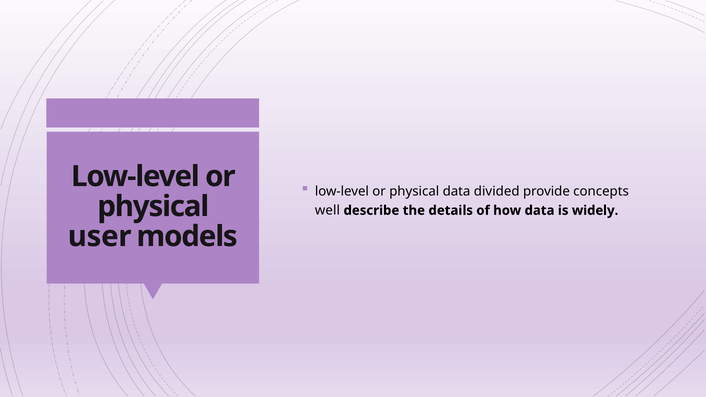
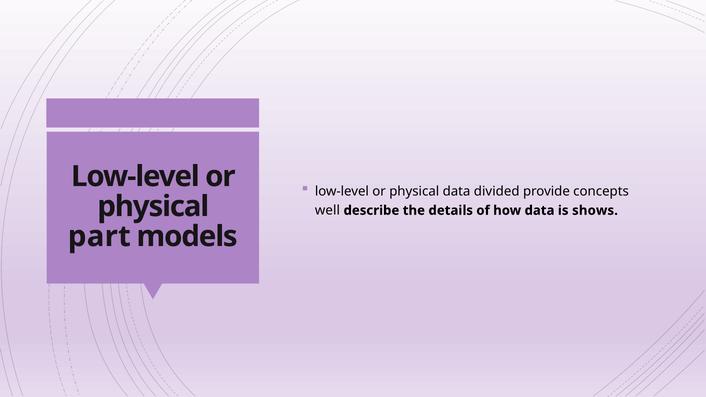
widely: widely -> shows
user: user -> part
